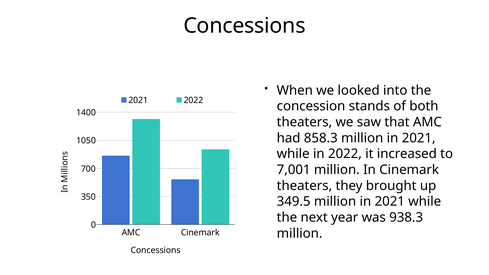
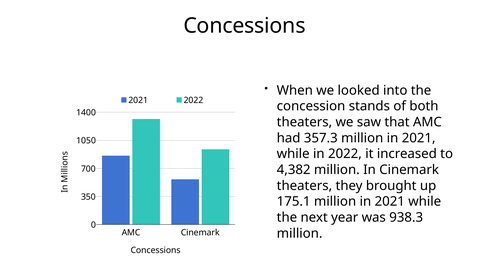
858.3: 858.3 -> 357.3
7,001: 7,001 -> 4,382
349.5: 349.5 -> 175.1
